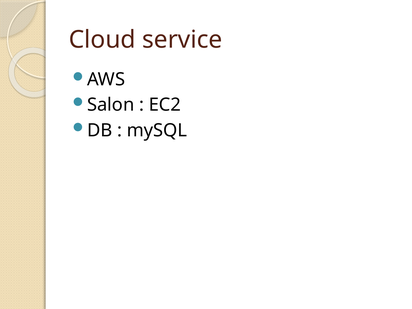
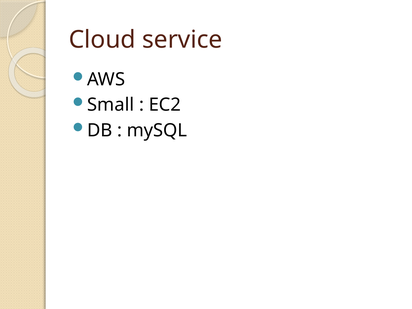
Salon: Salon -> Small
